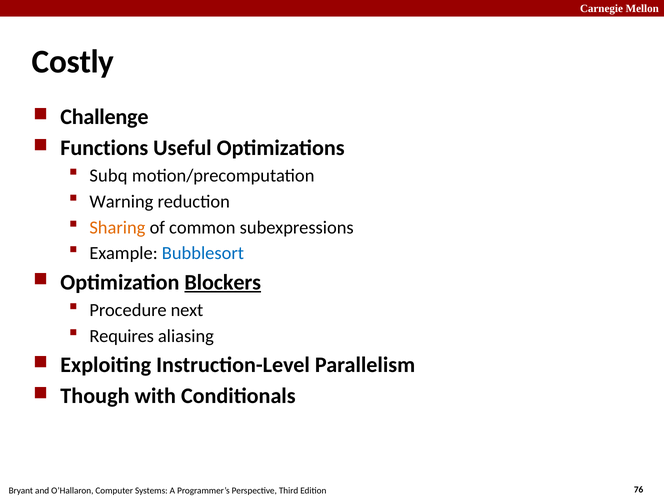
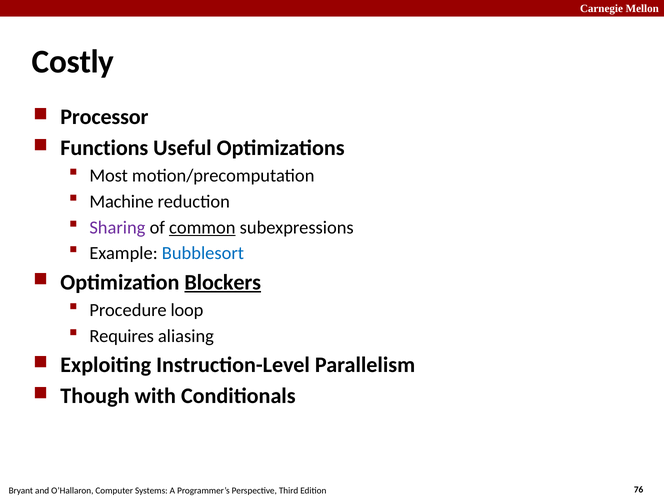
Challenge: Challenge -> Processor
Subq: Subq -> Most
Warning: Warning -> Machine
Sharing colour: orange -> purple
common underline: none -> present
next: next -> loop
